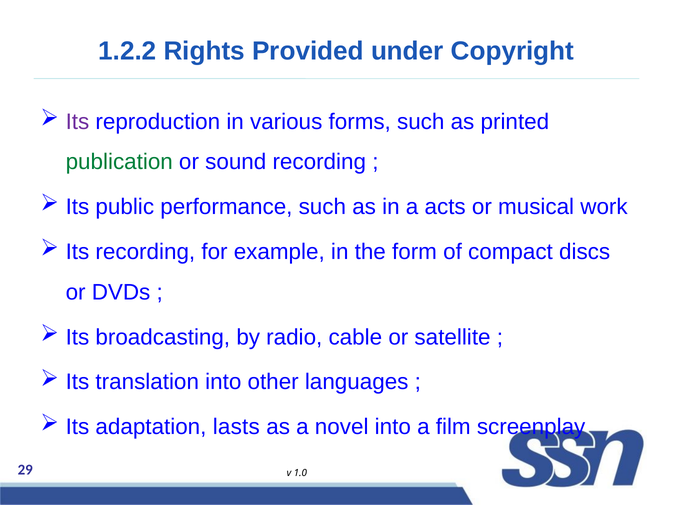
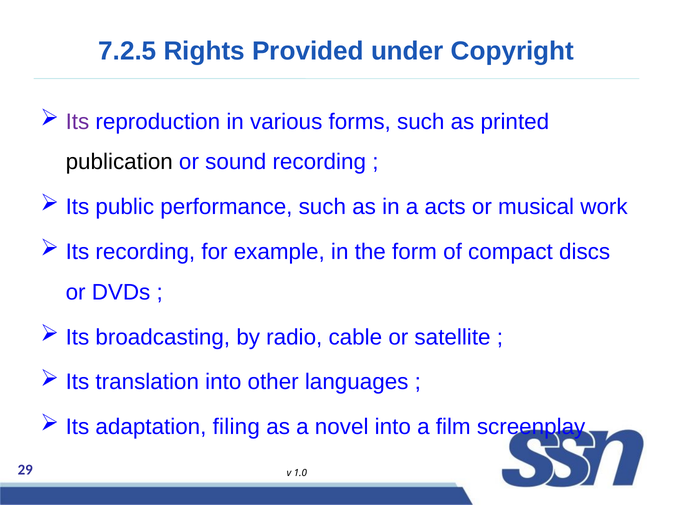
1.2.2: 1.2.2 -> 7.2.5
publication colour: green -> black
lasts: lasts -> filing
